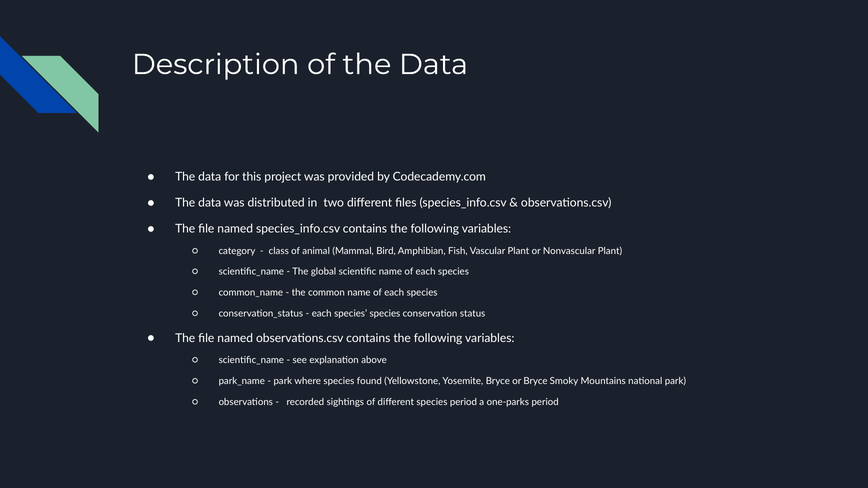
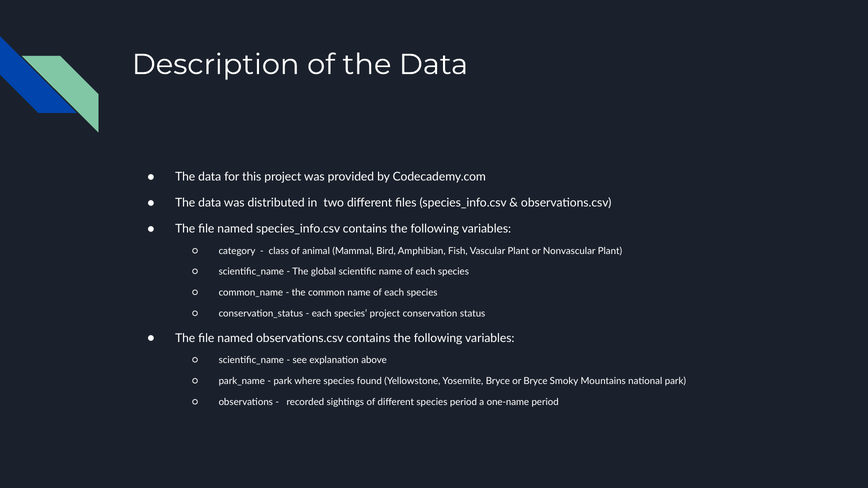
species species: species -> project
one-parks: one-parks -> one-name
